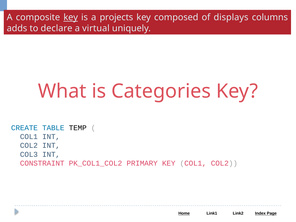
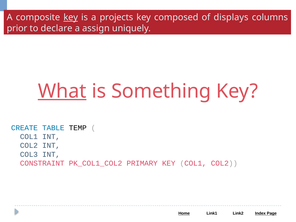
adds: adds -> prior
virtual: virtual -> assign
What underline: none -> present
Categories: Categories -> Something
